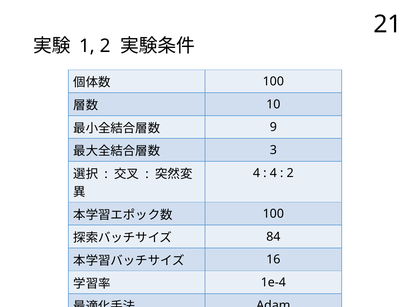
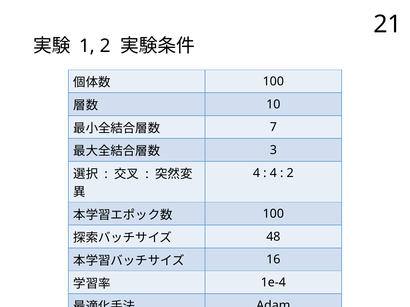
9: 9 -> 7
84: 84 -> 48
